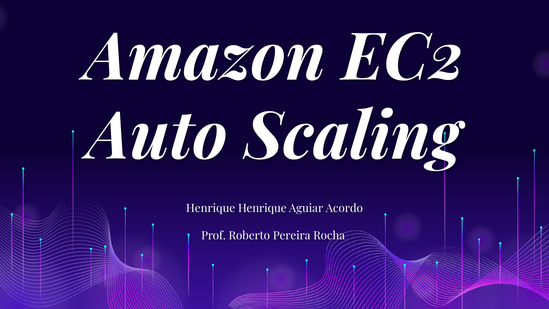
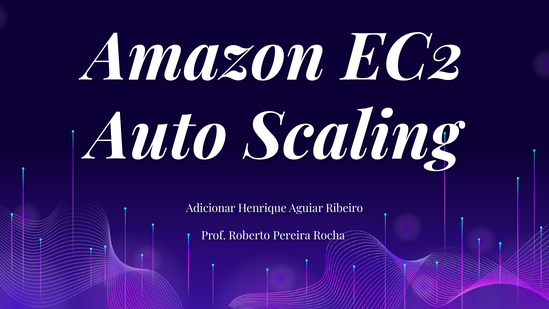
Henrique at (211, 208): Henrique -> Adicionar
Acordo: Acordo -> Ribeiro
